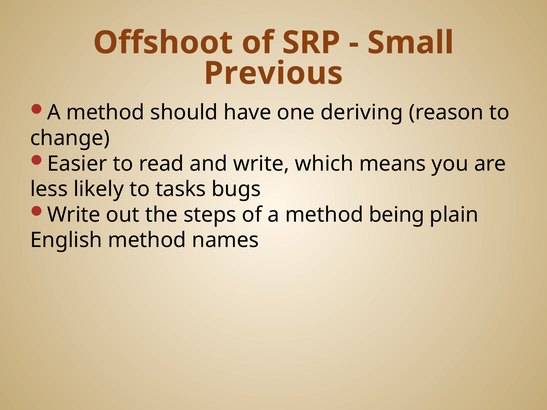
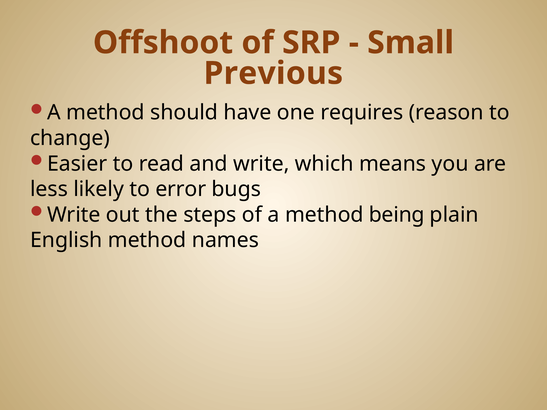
deriving: deriving -> requires
tasks: tasks -> error
